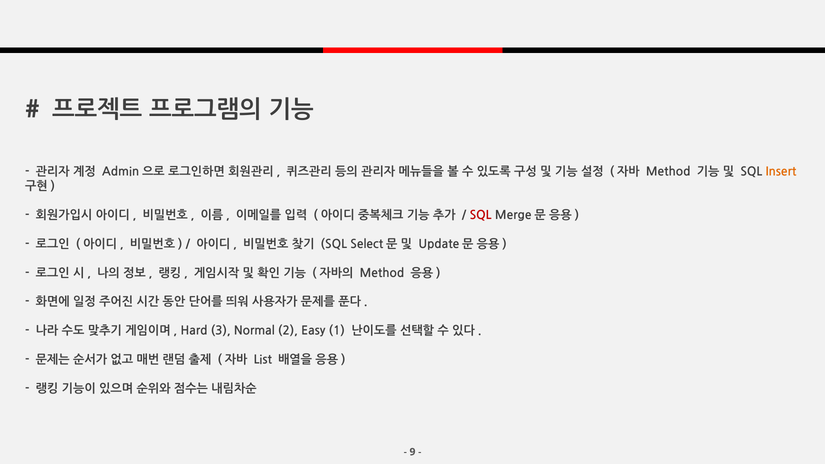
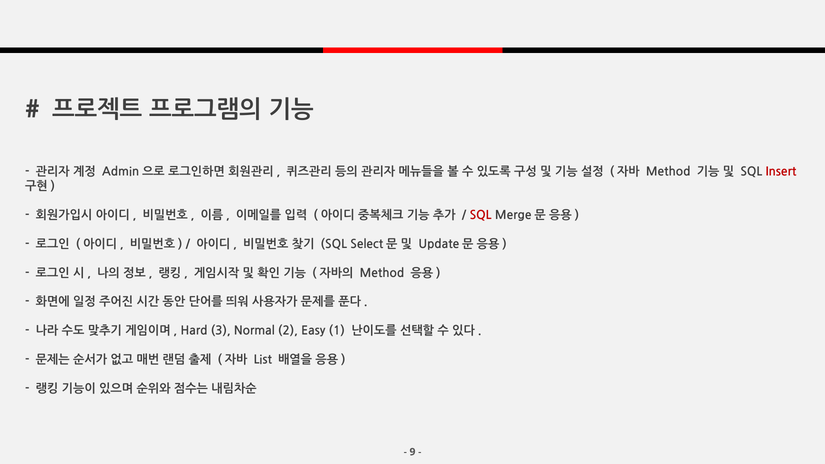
Insert colour: orange -> red
